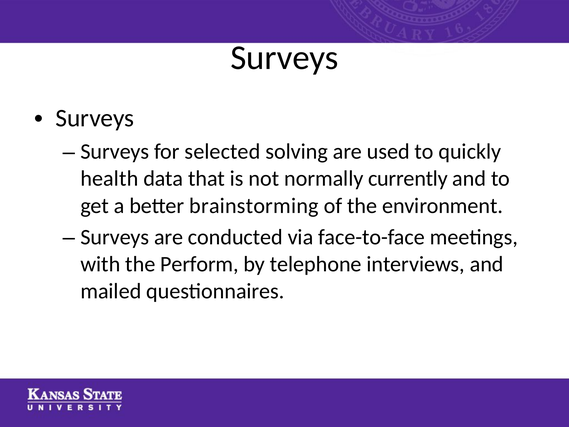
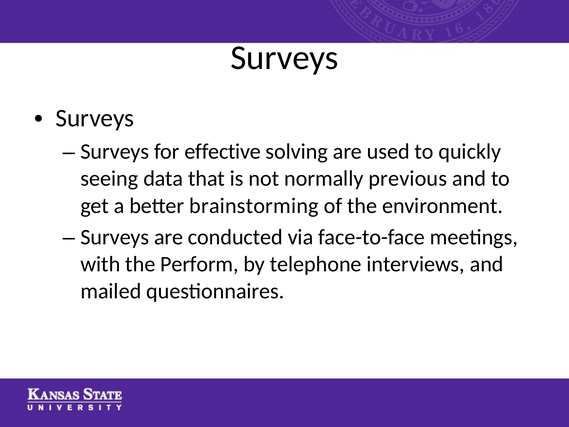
selected: selected -> effective
health: health -> seeing
currently: currently -> previous
